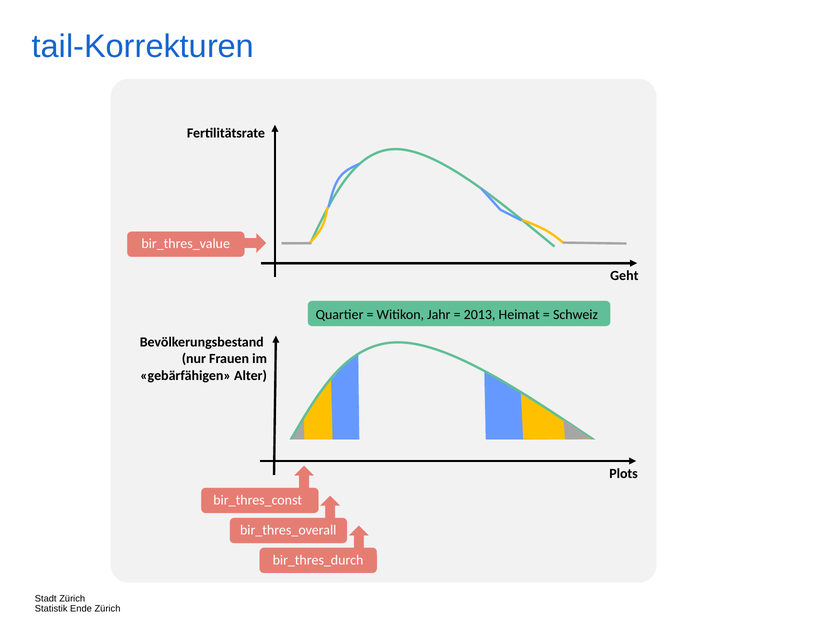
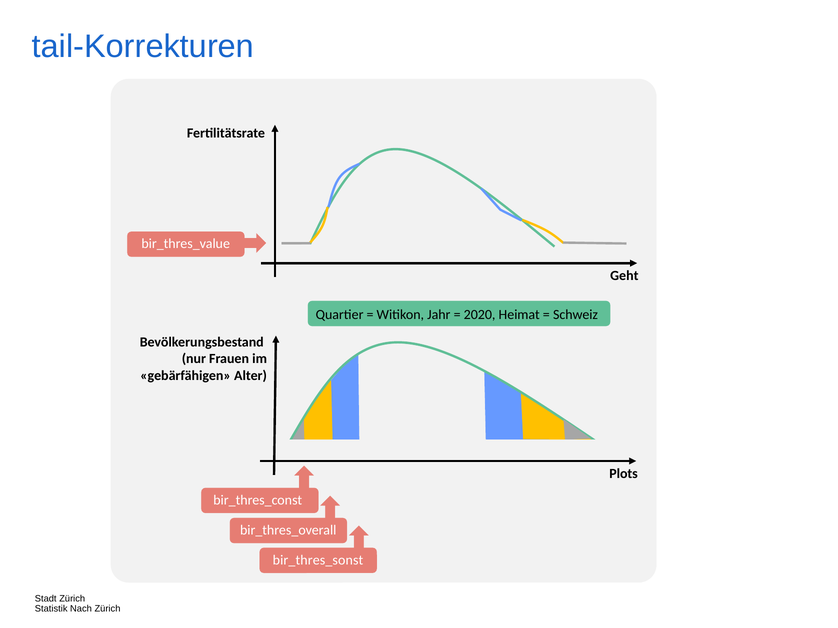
2013: 2013 -> 2020
bir_thres_durch: bir_thres_durch -> bir_thres_sonst
Ende: Ende -> Nach
